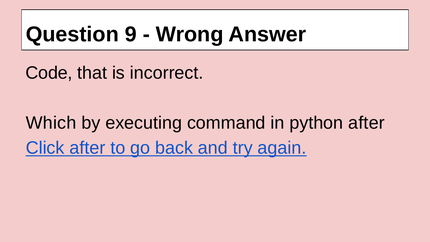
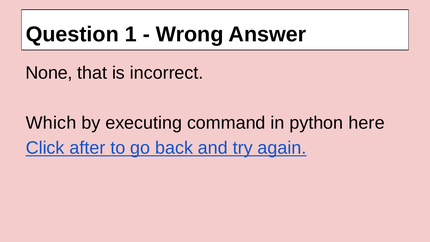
9: 9 -> 1
Code: Code -> None
python after: after -> here
